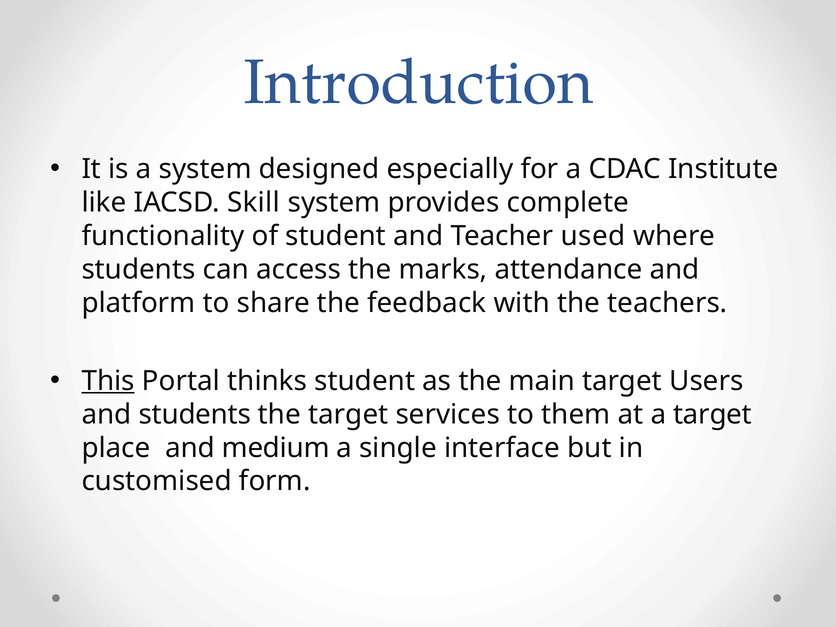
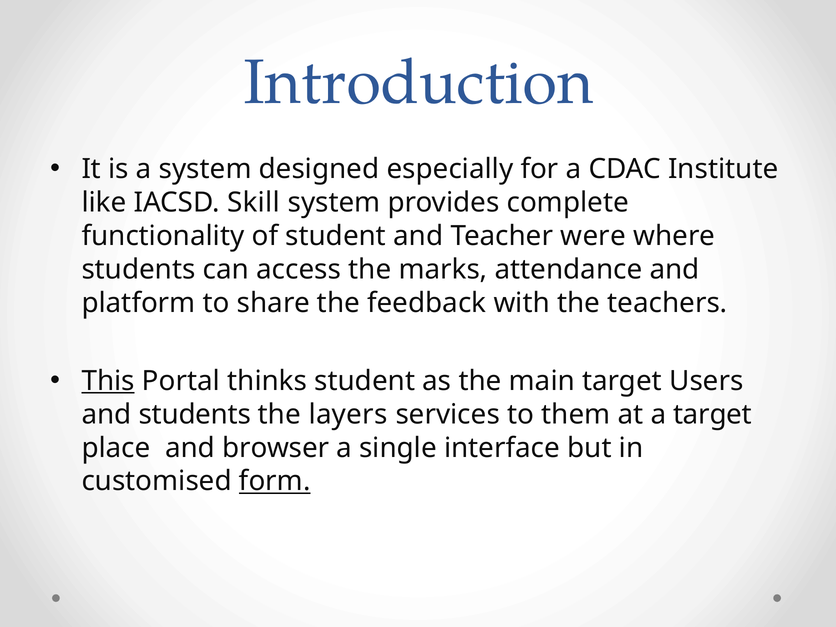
used: used -> were
the target: target -> layers
medium: medium -> browser
form underline: none -> present
